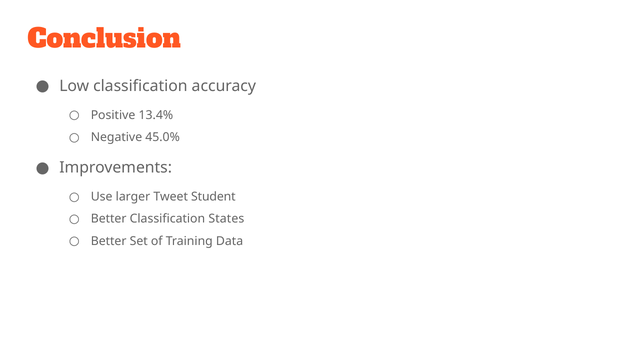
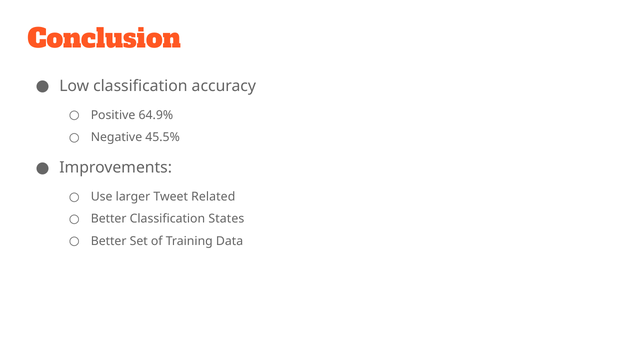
13.4%: 13.4% -> 64.9%
45.0%: 45.0% -> 45.5%
Student: Student -> Related
